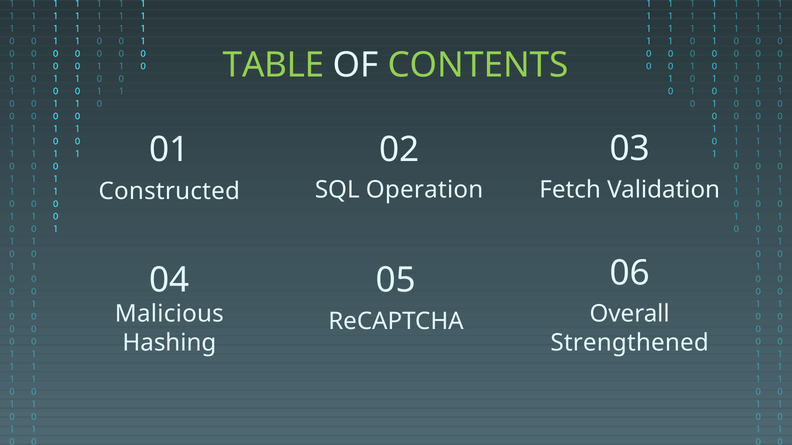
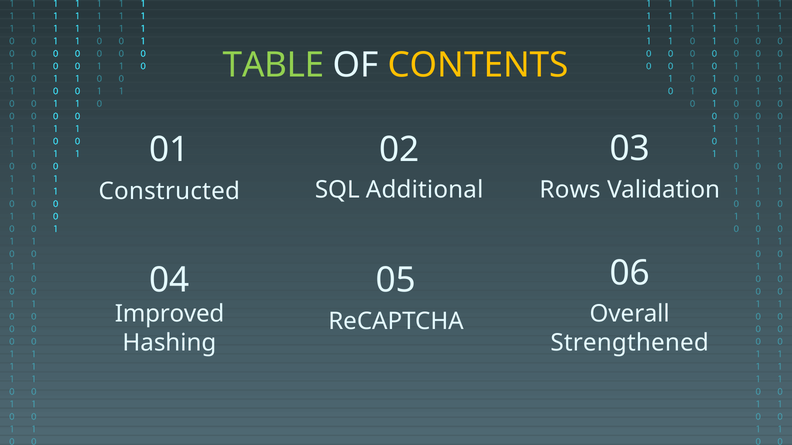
CONTENTS colour: light green -> yellow
Operation: Operation -> Additional
Fetch: Fetch -> Rows
Malicious: Malicious -> Improved
